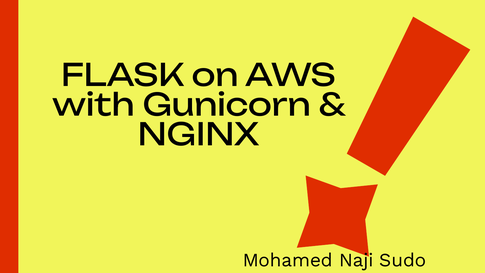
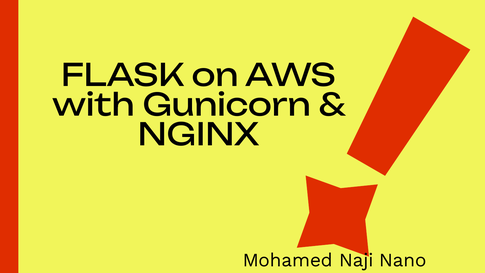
Sudo: Sudo -> Nano
